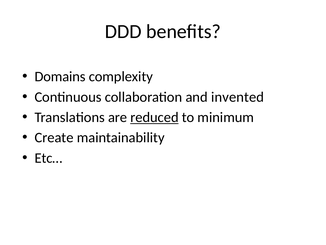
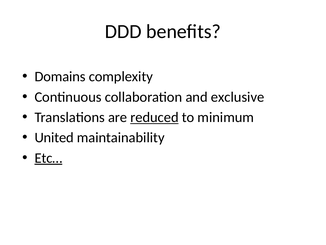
invented: invented -> exclusive
Create: Create -> United
Etc… underline: none -> present
